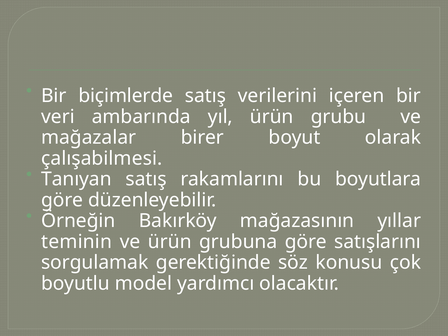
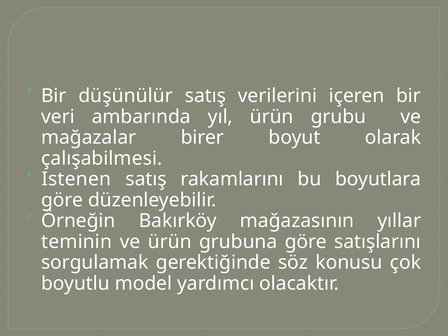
biçimlerde: biçimlerde -> düşünülür
Tanıyan: Tanıyan -> Istenen
